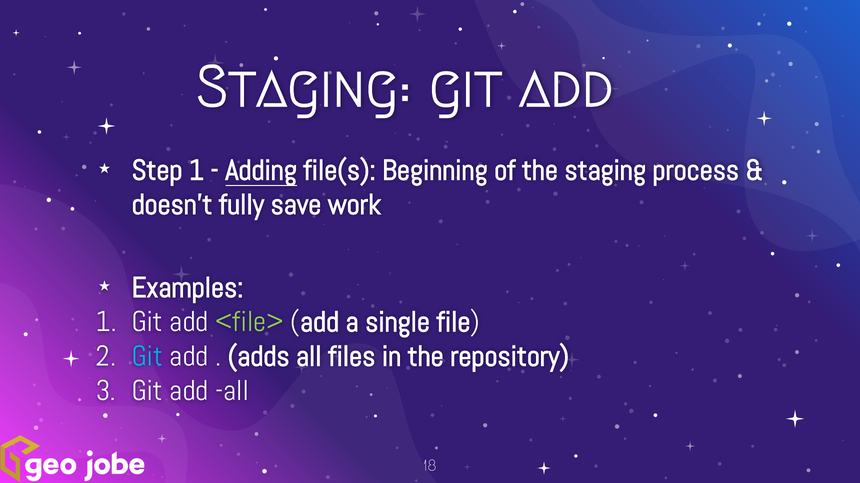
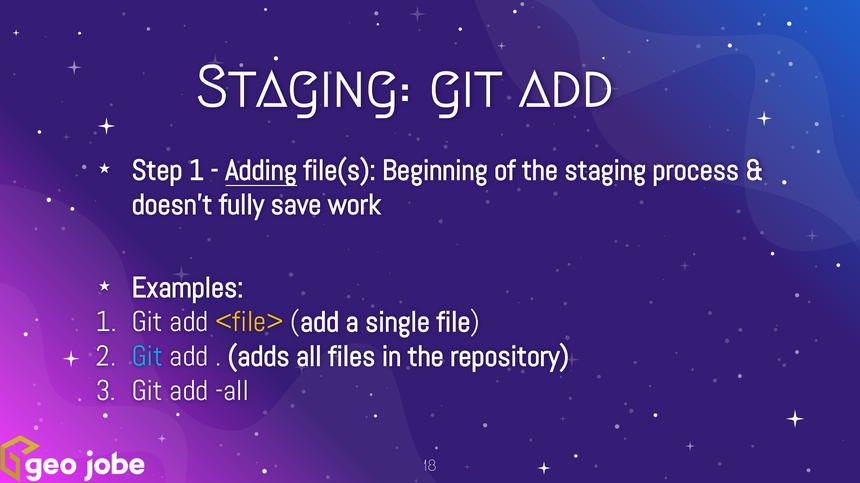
<file> colour: light green -> yellow
